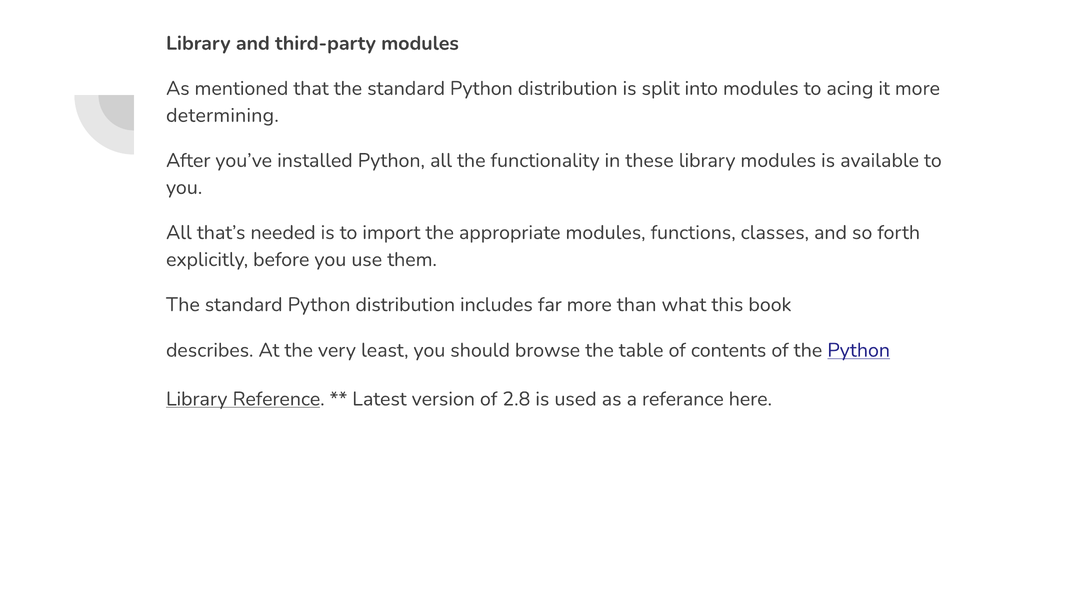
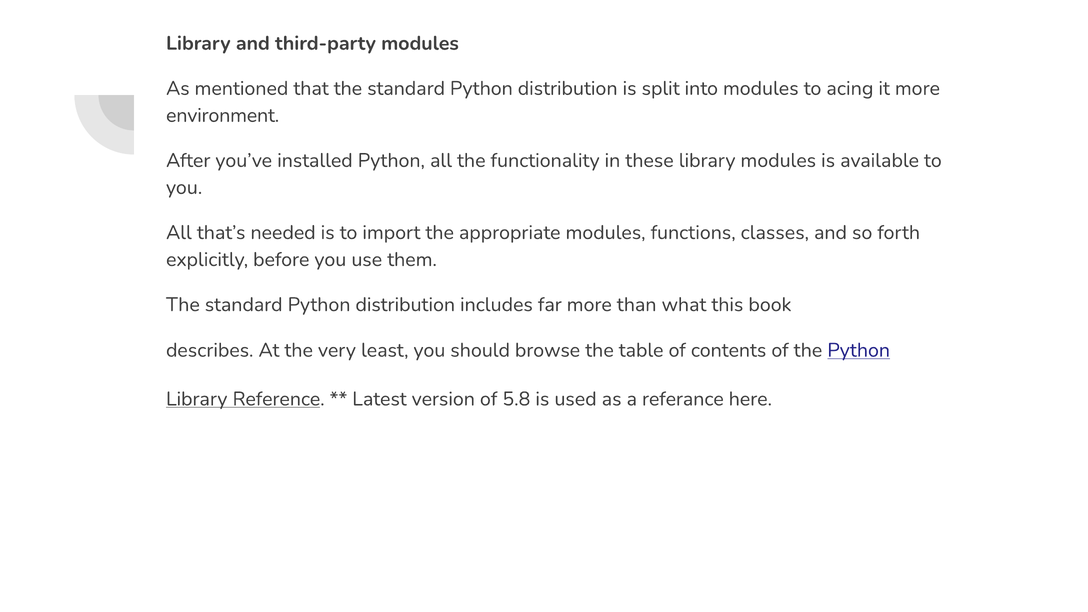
determining: determining -> environment
2.8: 2.8 -> 5.8
